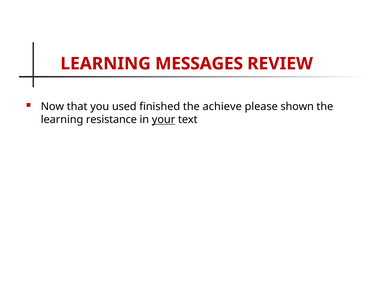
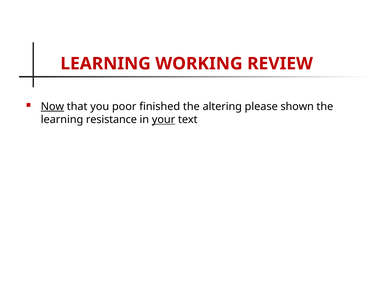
MESSAGES: MESSAGES -> WORKING
Now underline: none -> present
used: used -> poor
achieve: achieve -> altering
